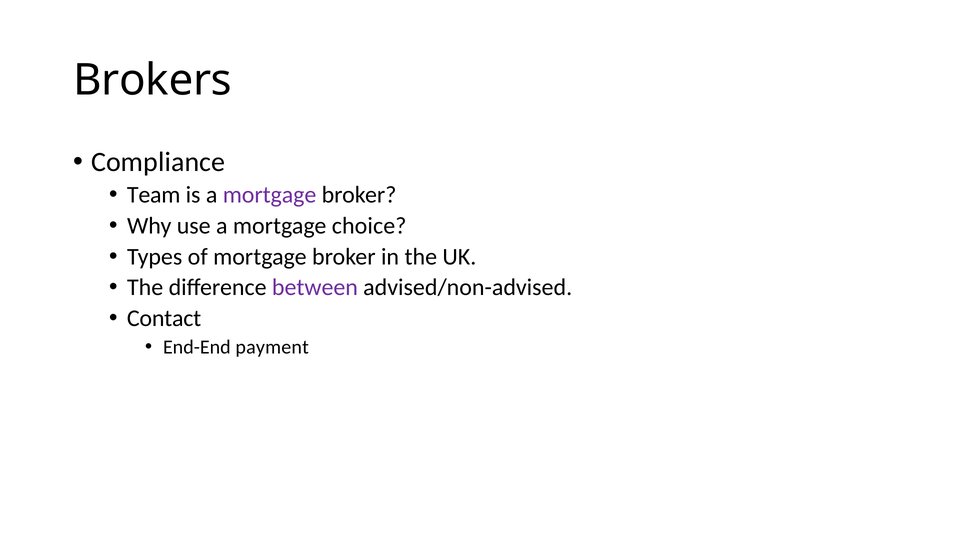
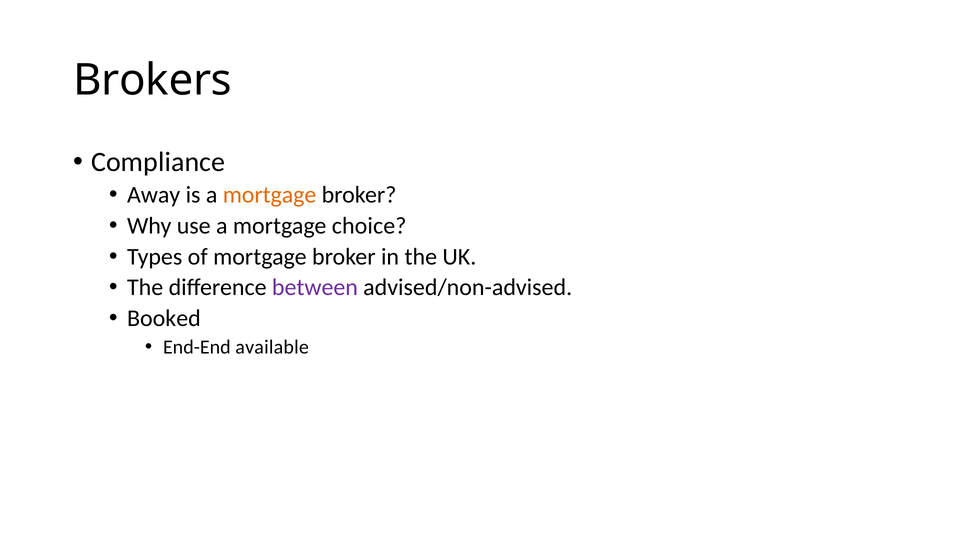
Team: Team -> Away
mortgage at (270, 195) colour: purple -> orange
Contact: Contact -> Booked
payment: payment -> available
